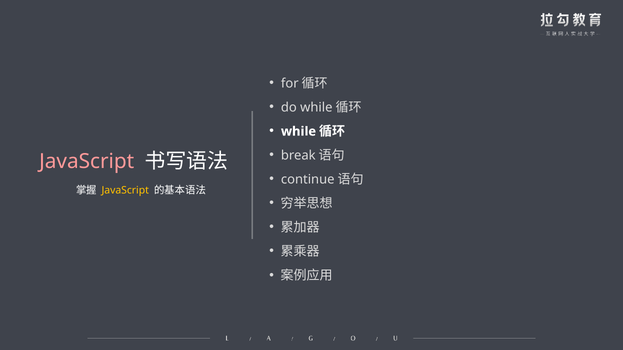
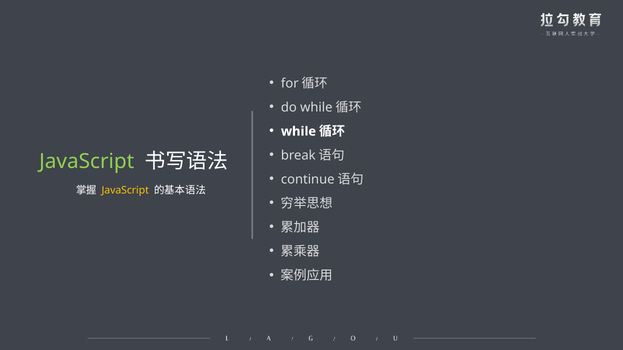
JavaScript at (87, 162) colour: pink -> light green
